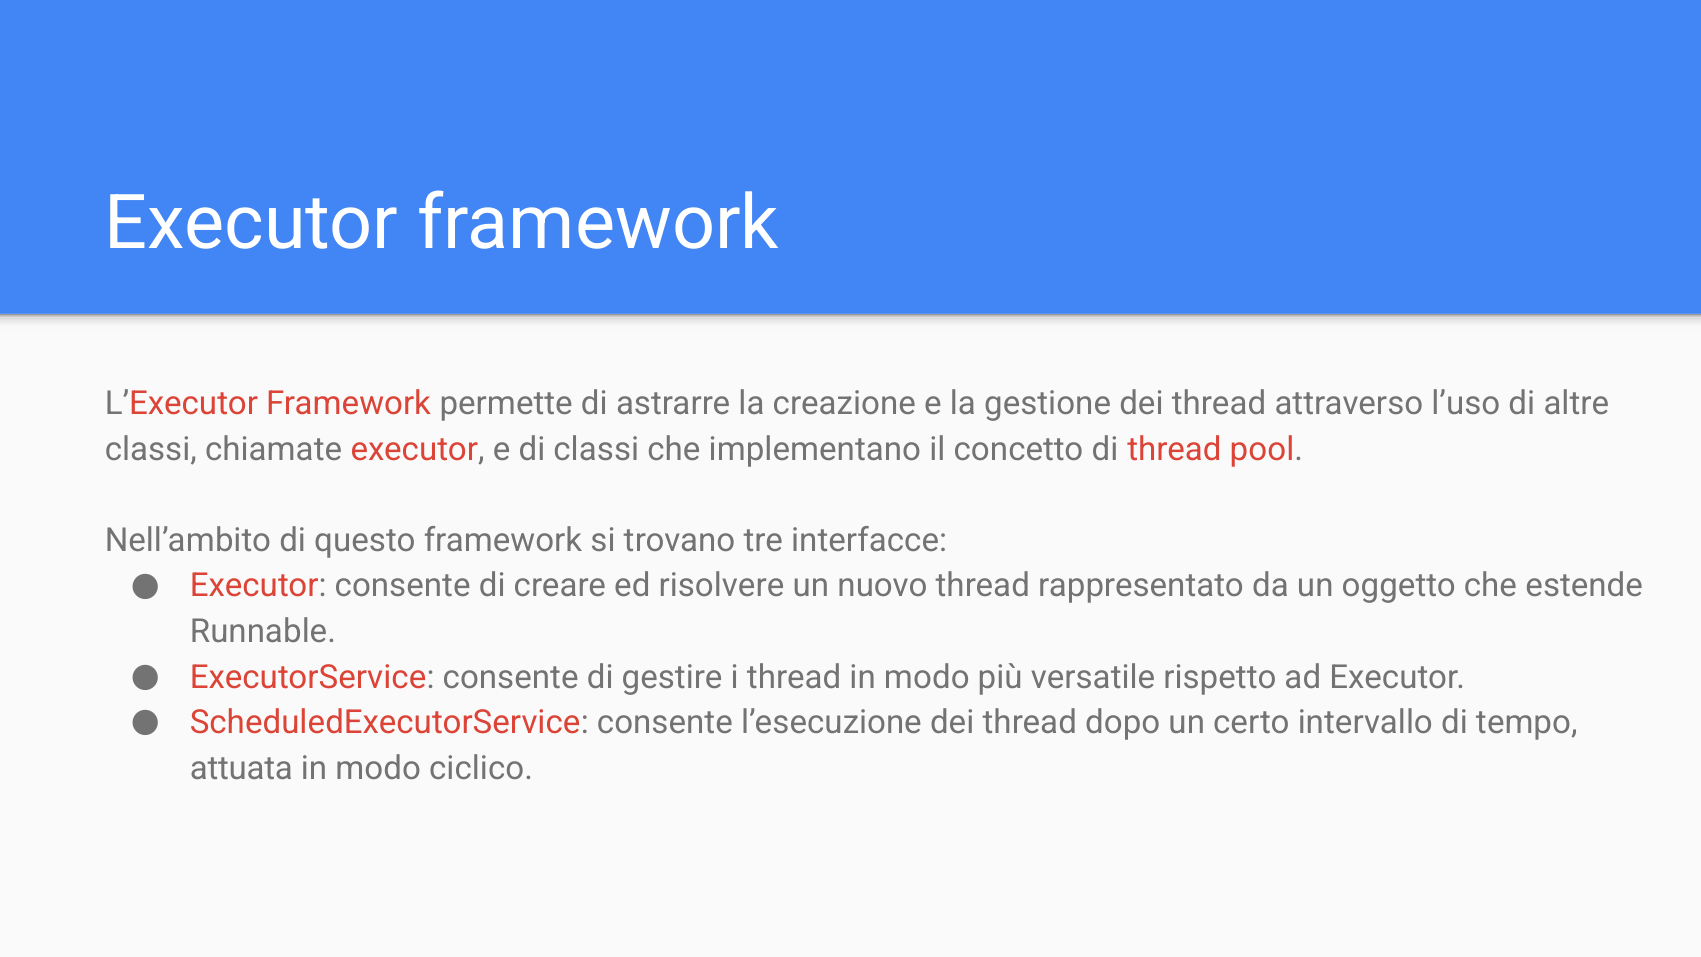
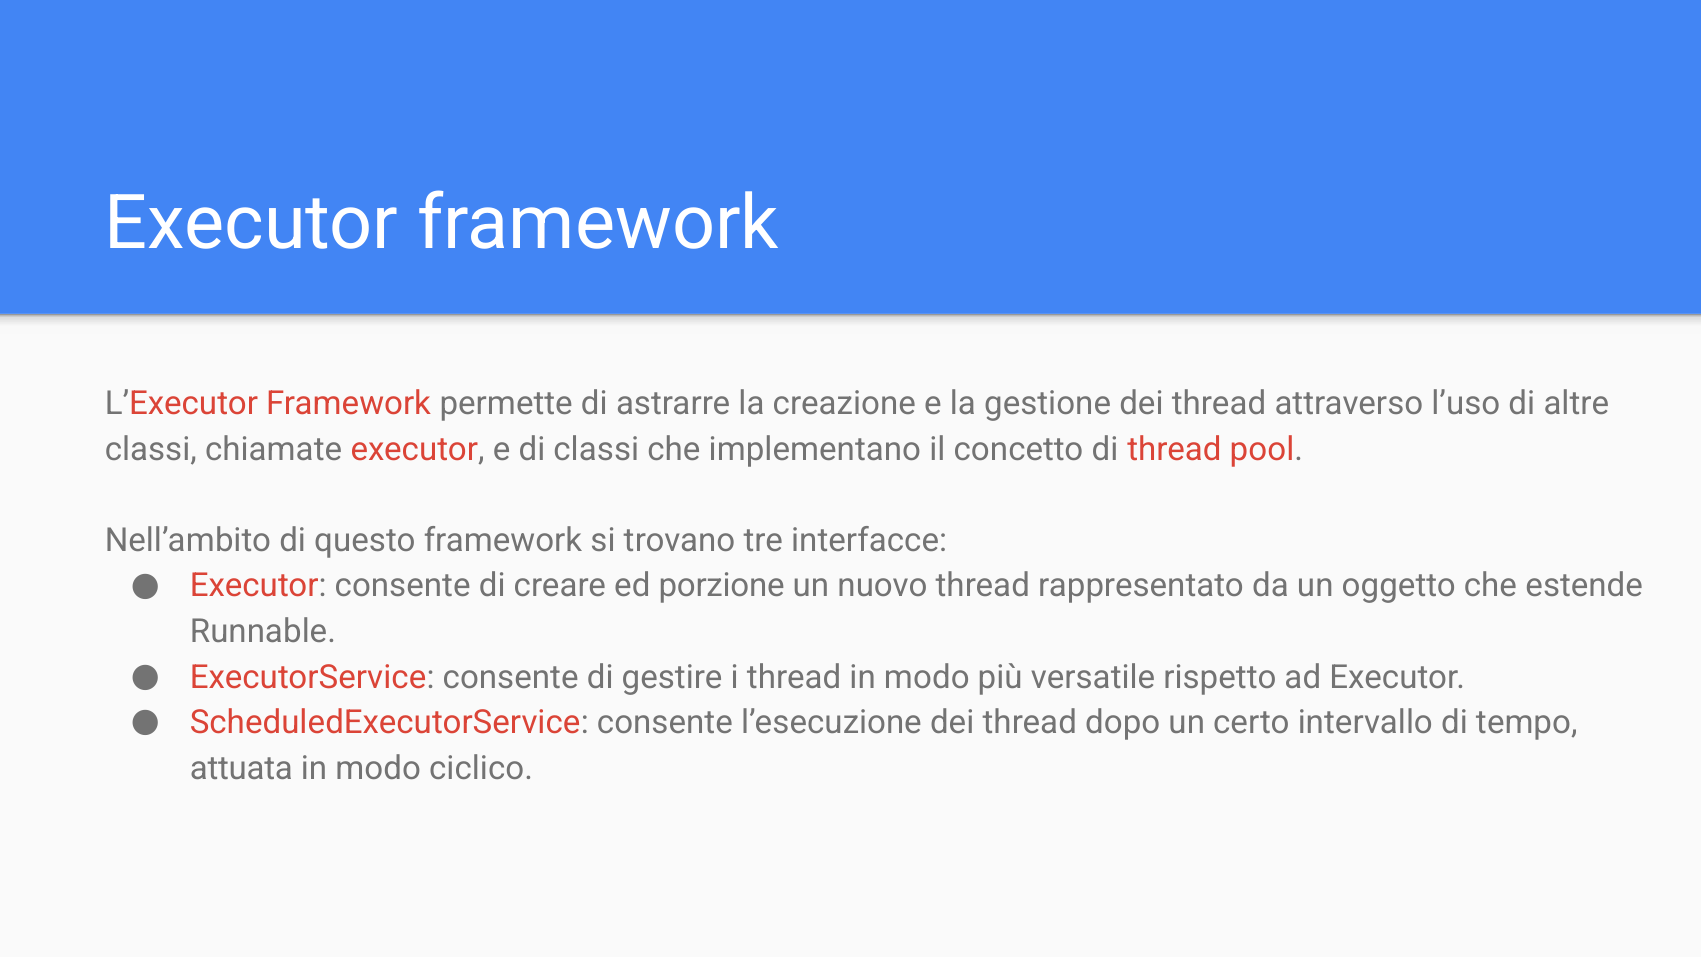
risolvere: risolvere -> porzione
